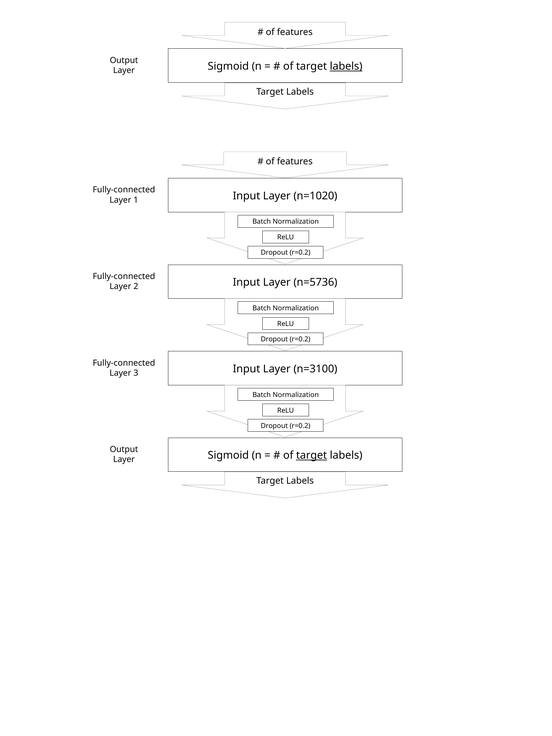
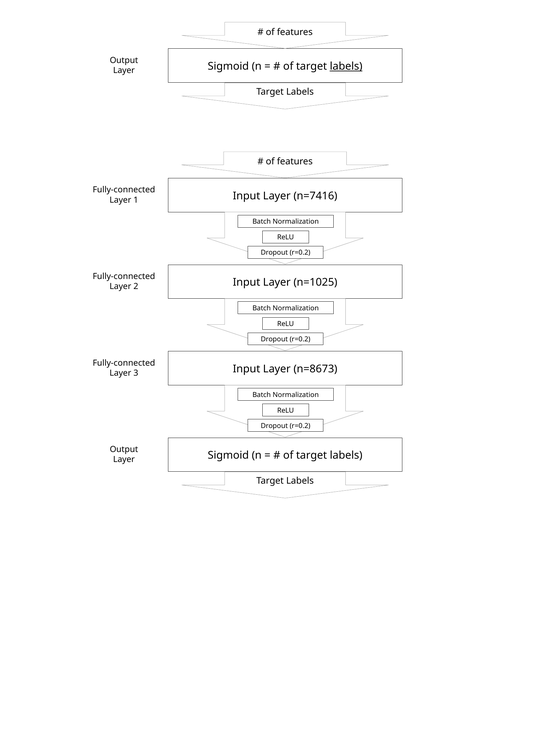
n=1020: n=1020 -> n=7416
n=5736: n=5736 -> n=1025
n=3100: n=3100 -> n=8673
target at (312, 455) underline: present -> none
